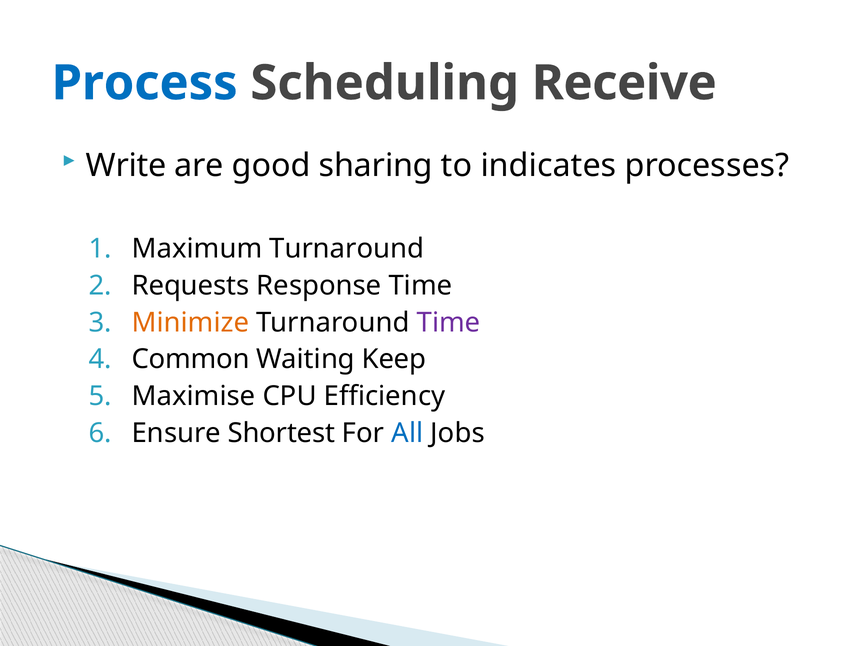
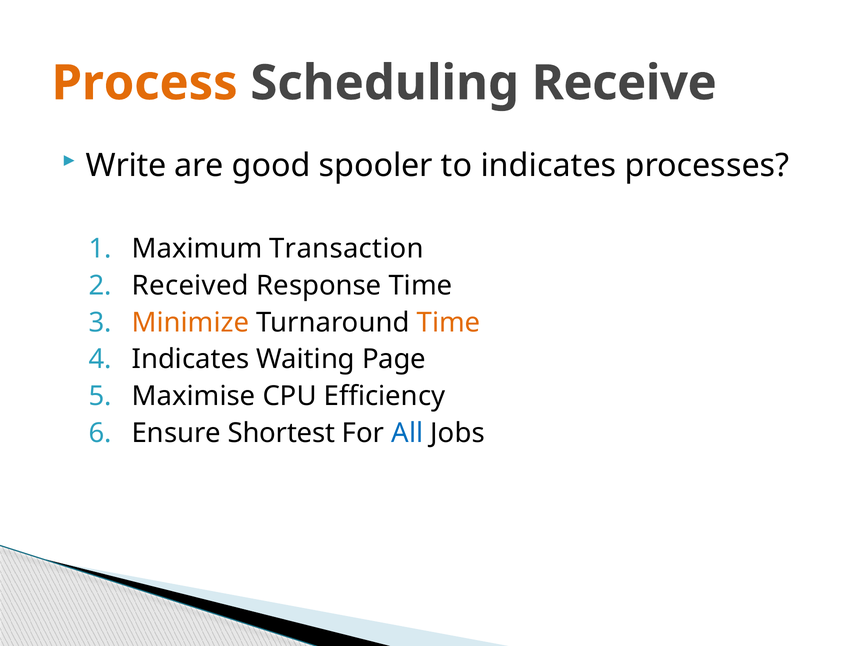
Process colour: blue -> orange
sharing: sharing -> spooler
Maximum Turnaround: Turnaround -> Transaction
Requests: Requests -> Received
Time at (449, 323) colour: purple -> orange
Common at (191, 360): Common -> Indicates
Keep: Keep -> Page
